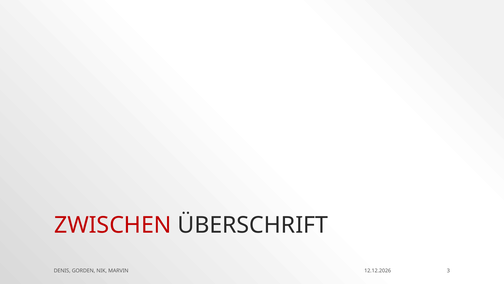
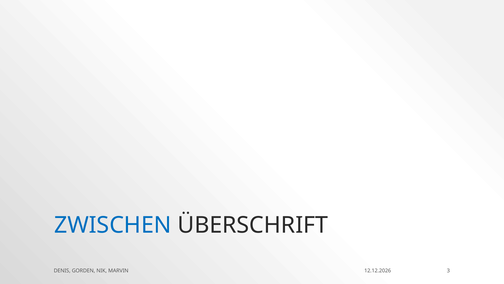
ZWISCHEN colour: red -> blue
